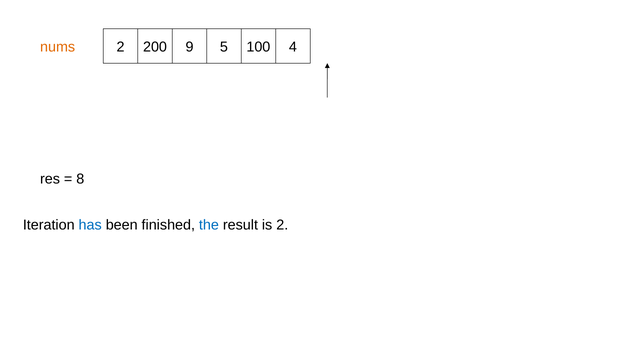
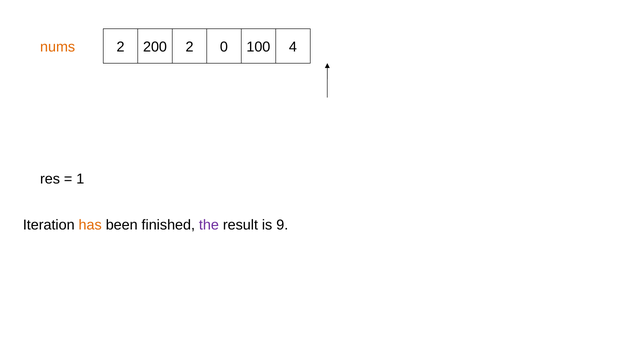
2 9: 9 -> 2
5: 5 -> 0
8: 8 -> 1
has colour: blue -> orange
the colour: blue -> purple
is 2: 2 -> 9
